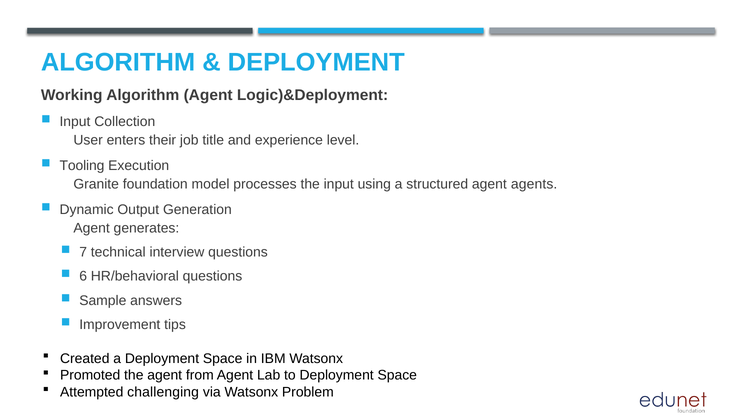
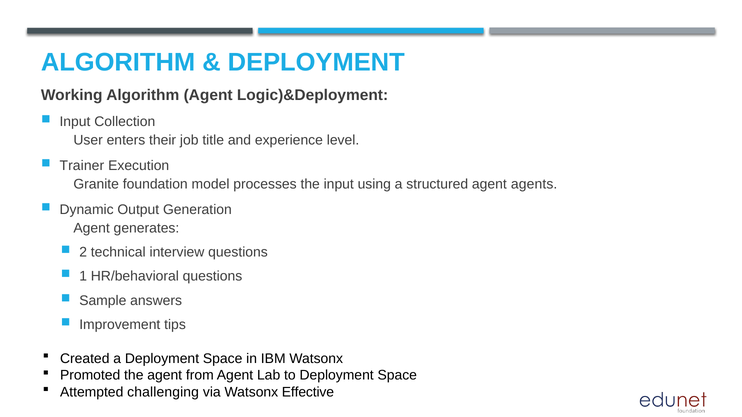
Tooling: Tooling -> Trainer
7: 7 -> 2
6: 6 -> 1
Problem: Problem -> Effective
